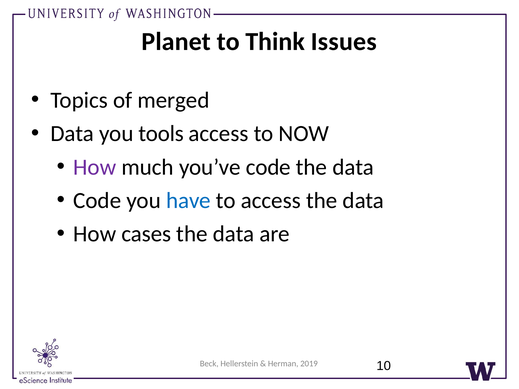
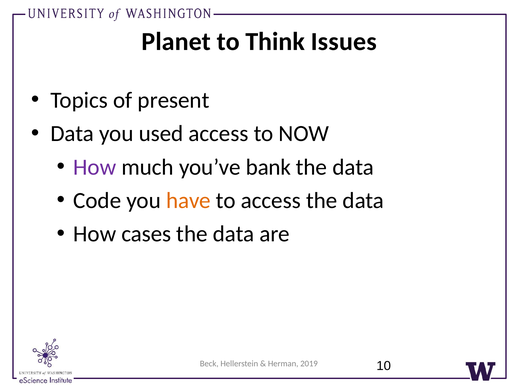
merged: merged -> present
tools: tools -> used
you’ve code: code -> bank
have colour: blue -> orange
